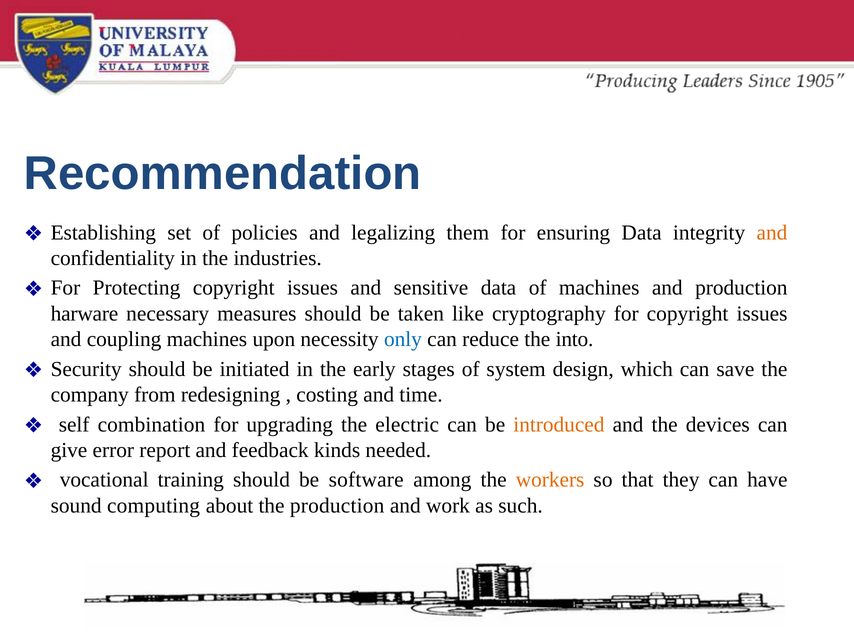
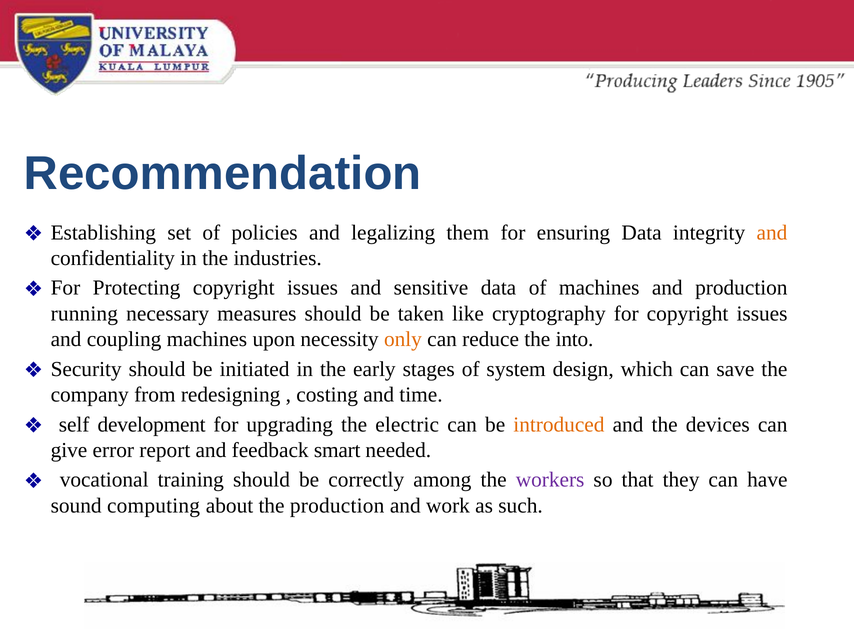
harware: harware -> running
only colour: blue -> orange
combination: combination -> development
kinds: kinds -> smart
software: software -> correctly
workers colour: orange -> purple
